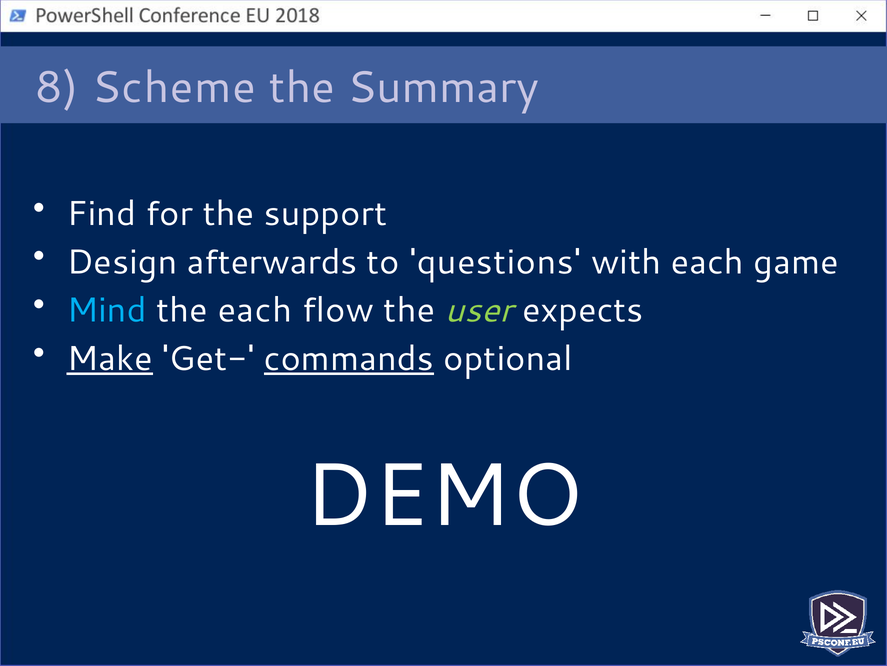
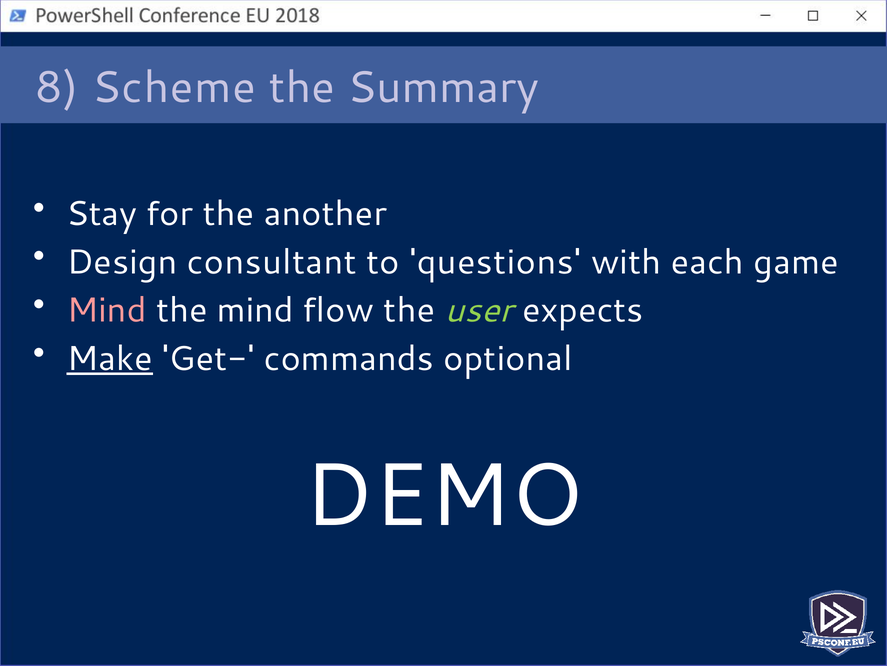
Find: Find -> Stay
support: support -> another
afterwards: afterwards -> consultant
Mind at (107, 310) colour: light blue -> pink
the each: each -> mind
commands underline: present -> none
